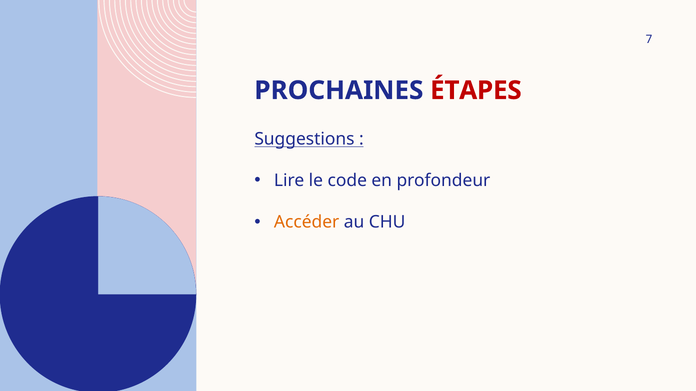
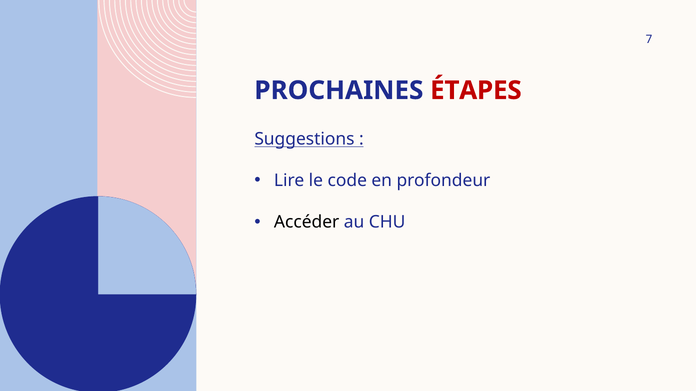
Accéder colour: orange -> black
